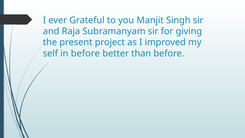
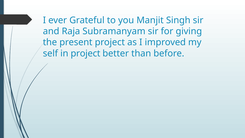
in before: before -> project
